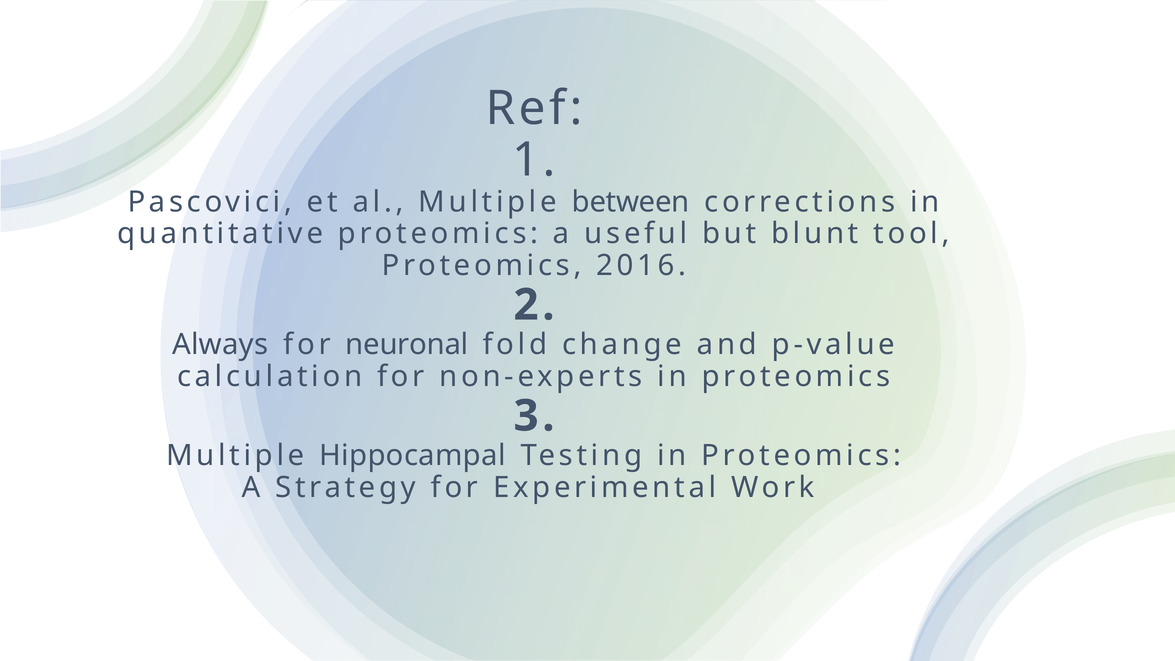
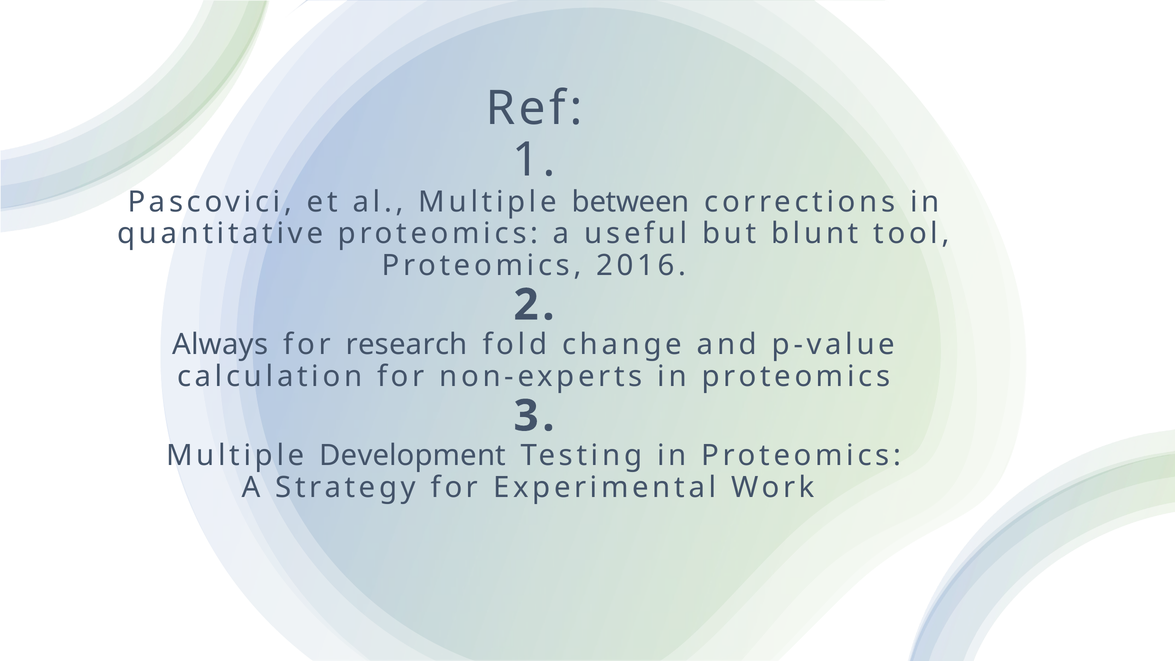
neuronal: neuronal -> research
Hippocampal: Hippocampal -> Development
